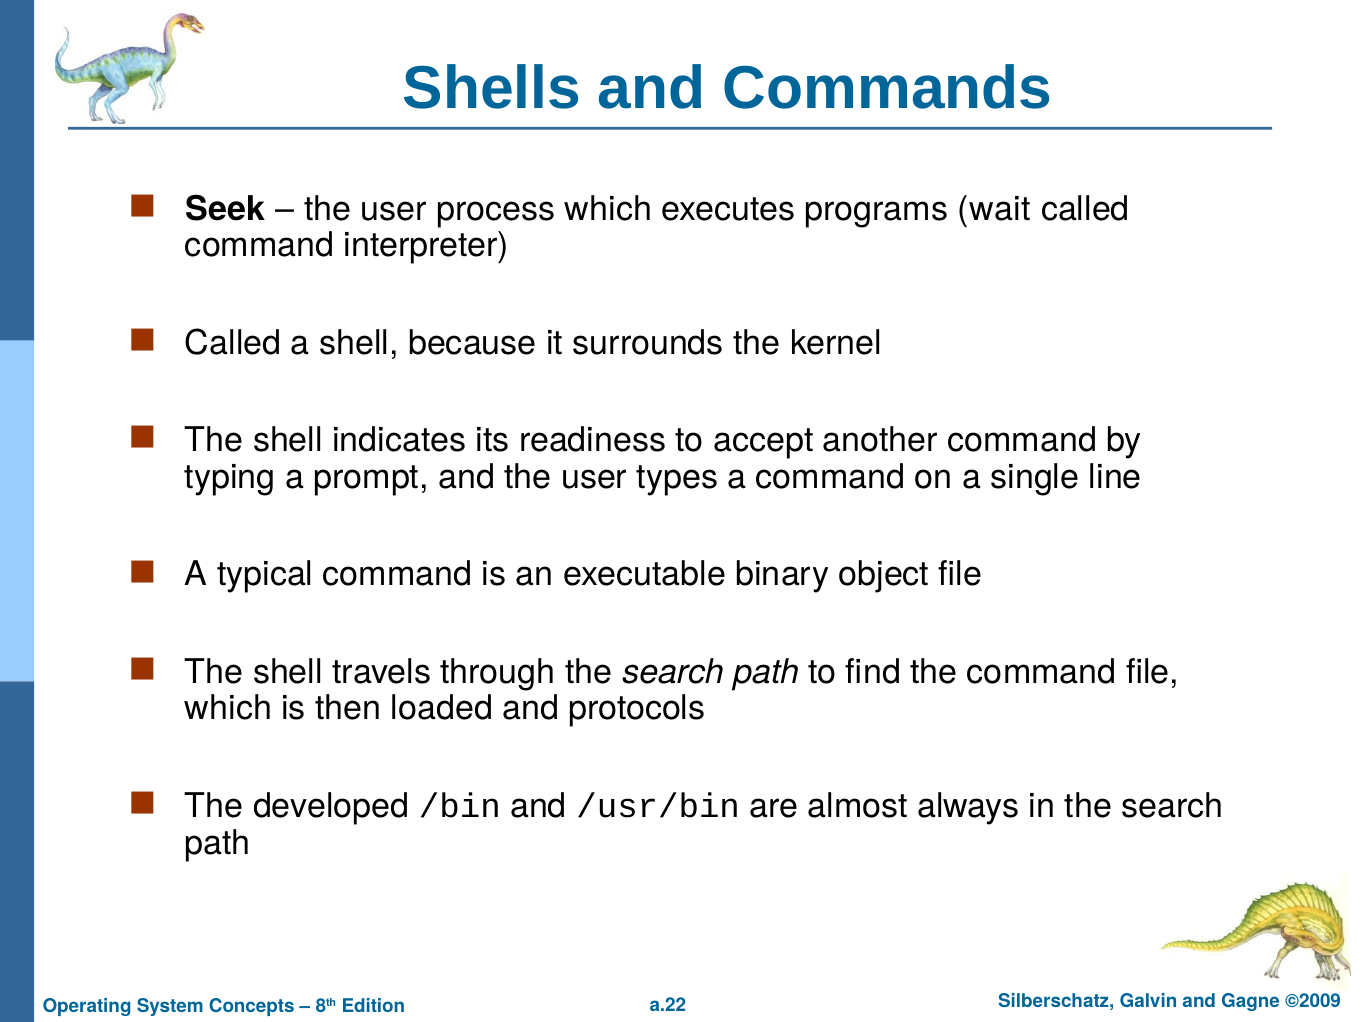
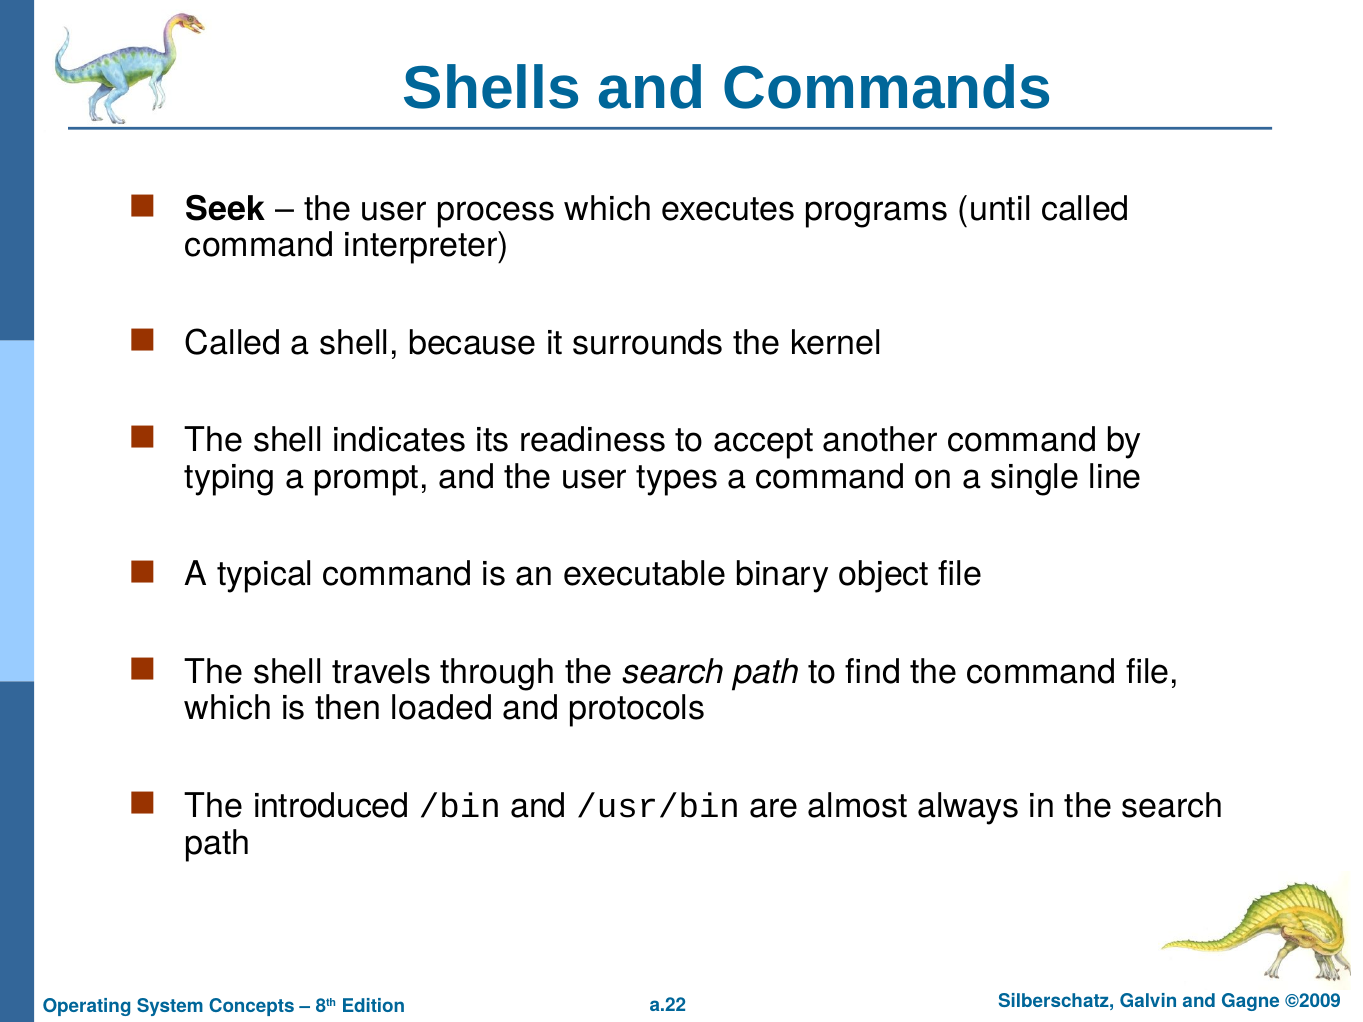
wait: wait -> until
developed: developed -> introduced
